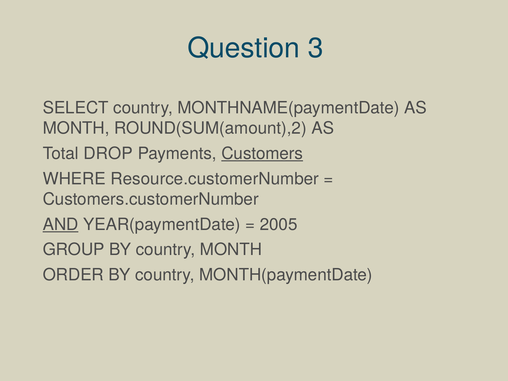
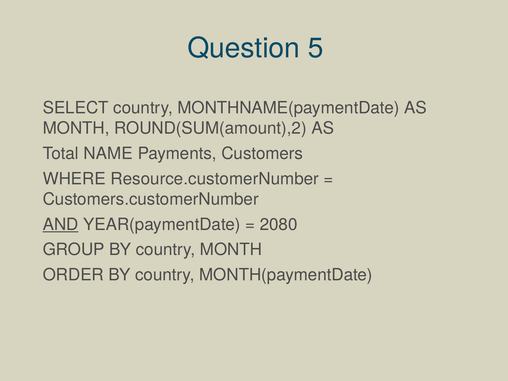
3: 3 -> 5
DROP: DROP -> NAME
Customers underline: present -> none
2005: 2005 -> 2080
